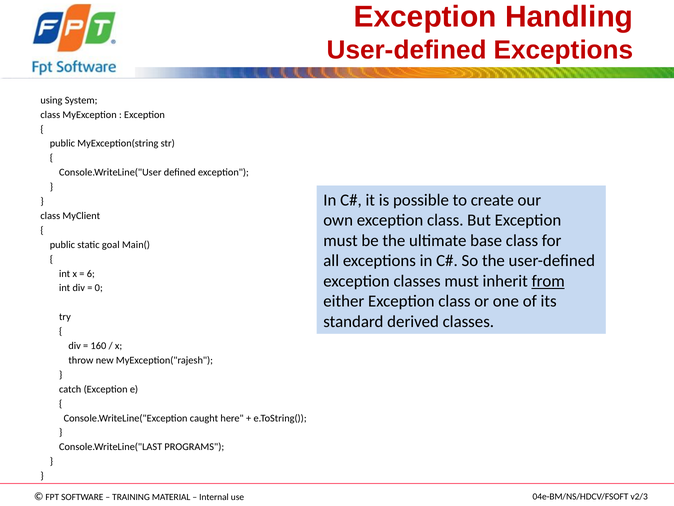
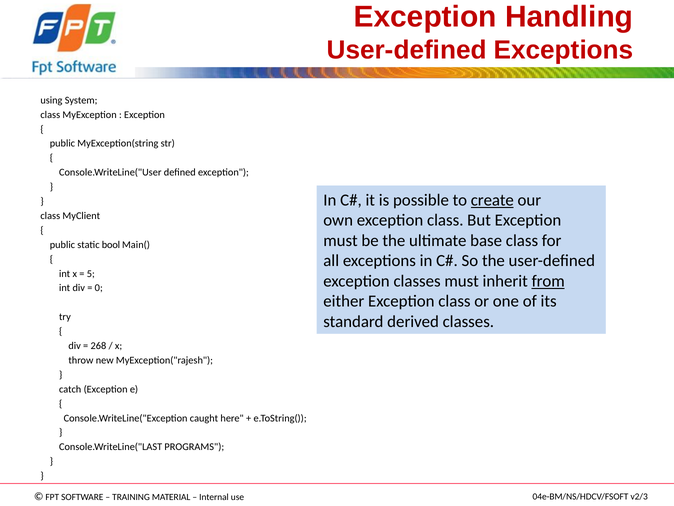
create underline: none -> present
goal: goal -> bool
6: 6 -> 5
160: 160 -> 268
